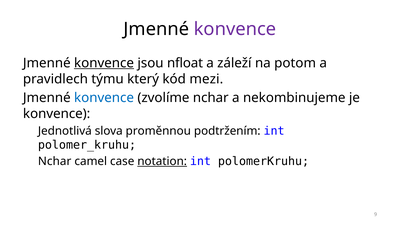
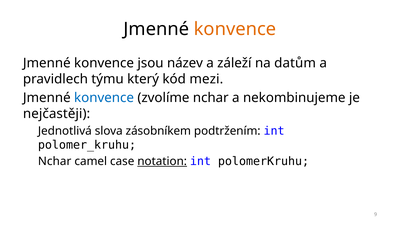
konvence at (235, 29) colour: purple -> orange
konvence at (104, 63) underline: present -> none
nfloat: nfloat -> název
potom: potom -> datům
konvence at (57, 114): konvence -> nejčastěji
proměnnou: proměnnou -> zásobníkem
